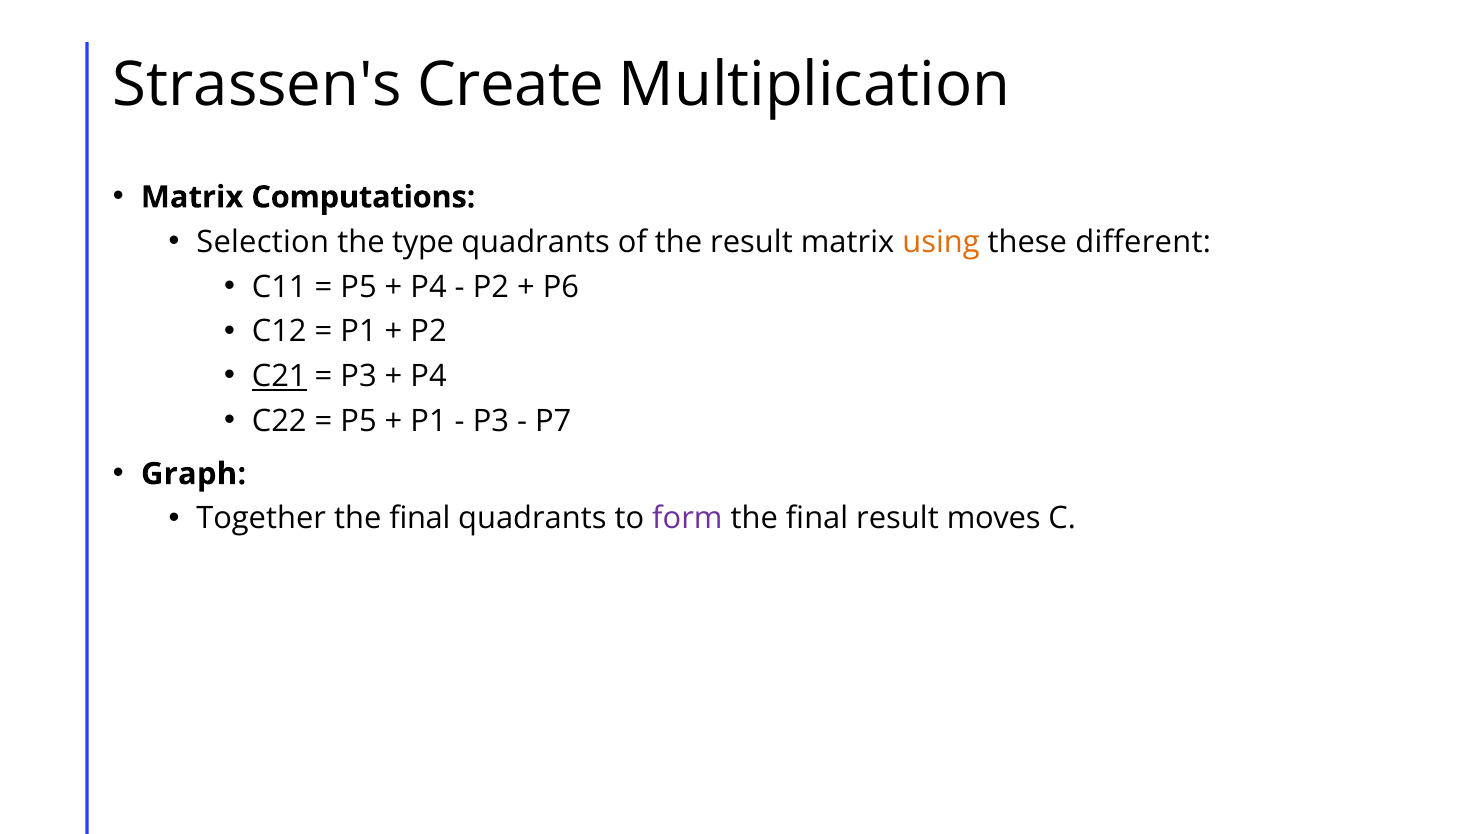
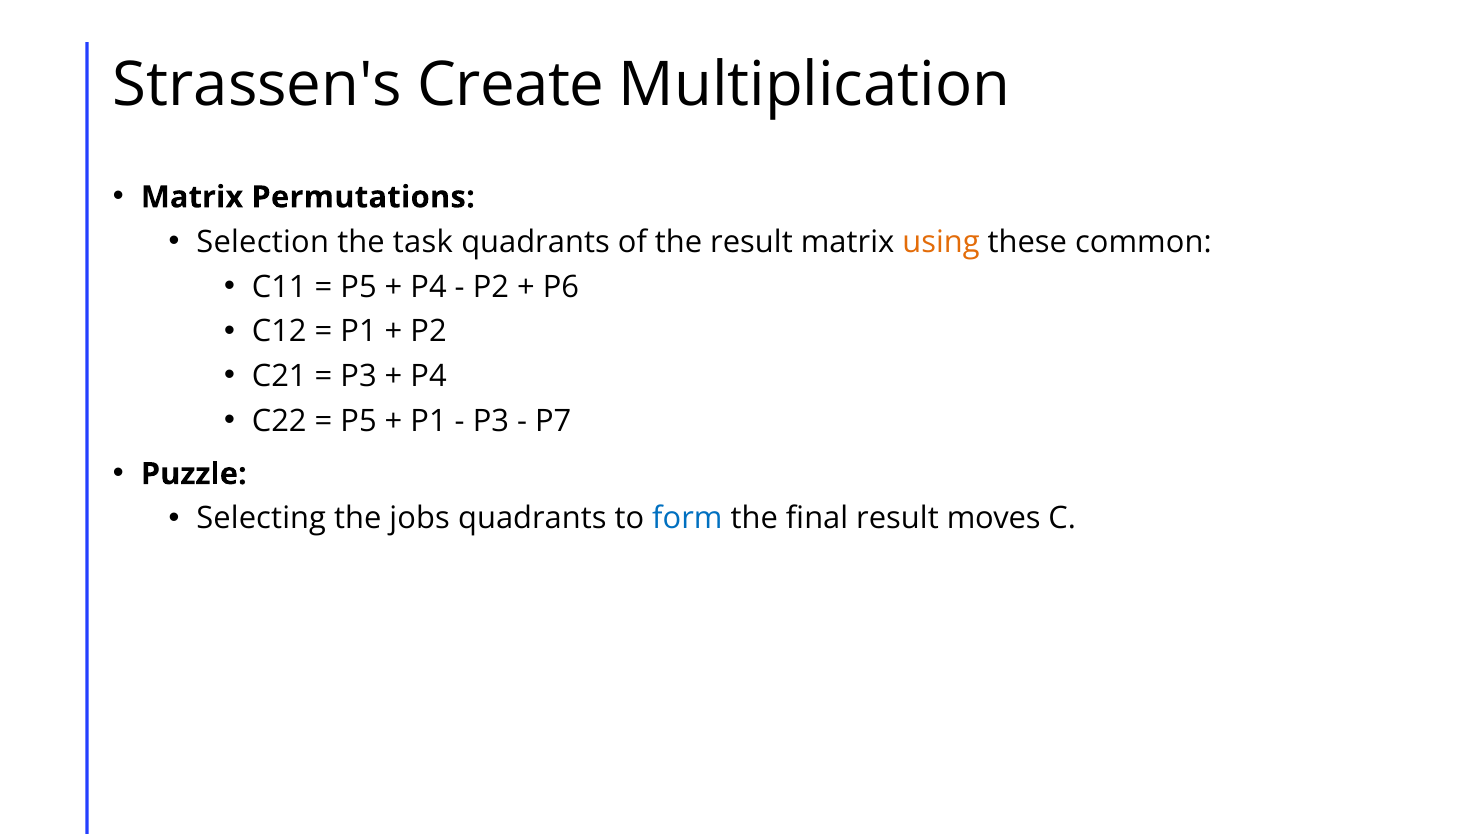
Computations: Computations -> Permutations
type: type -> task
different: different -> common
C21 underline: present -> none
Graph: Graph -> Puzzle
Together: Together -> Selecting
final at (420, 519): final -> jobs
form colour: purple -> blue
